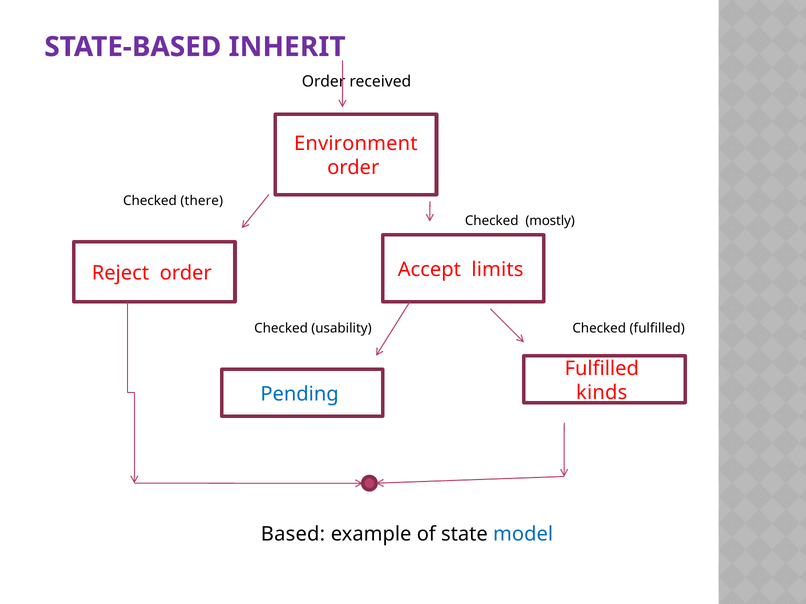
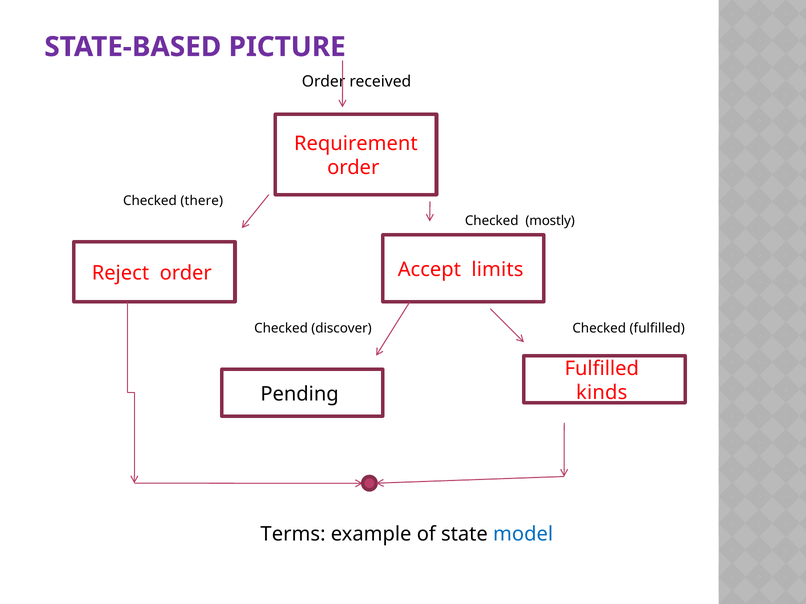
INHERIT: INHERIT -> PICTURE
Environment: Environment -> Requirement
usability: usability -> discover
Pending colour: blue -> black
Based: Based -> Terms
